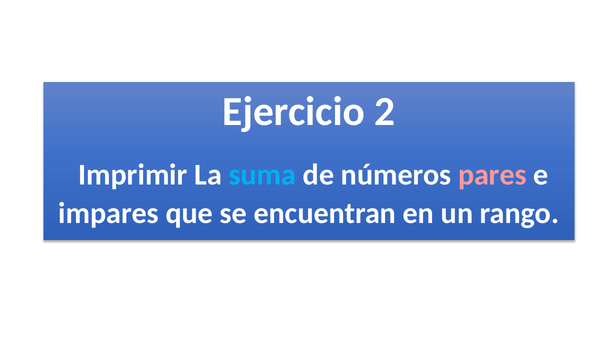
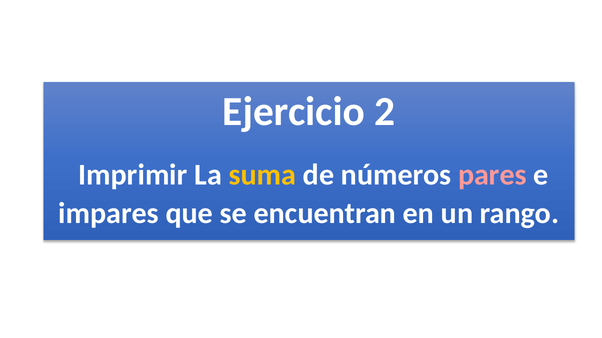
suma colour: light blue -> yellow
